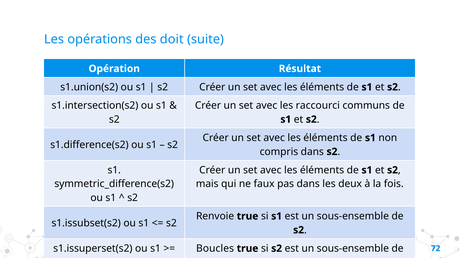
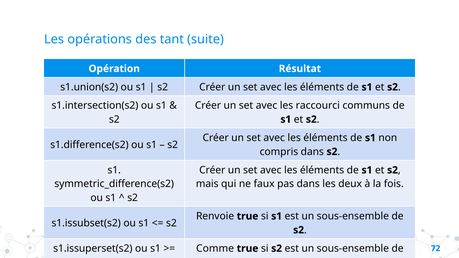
doit: doit -> tant
Boucles: Boucles -> Comme
